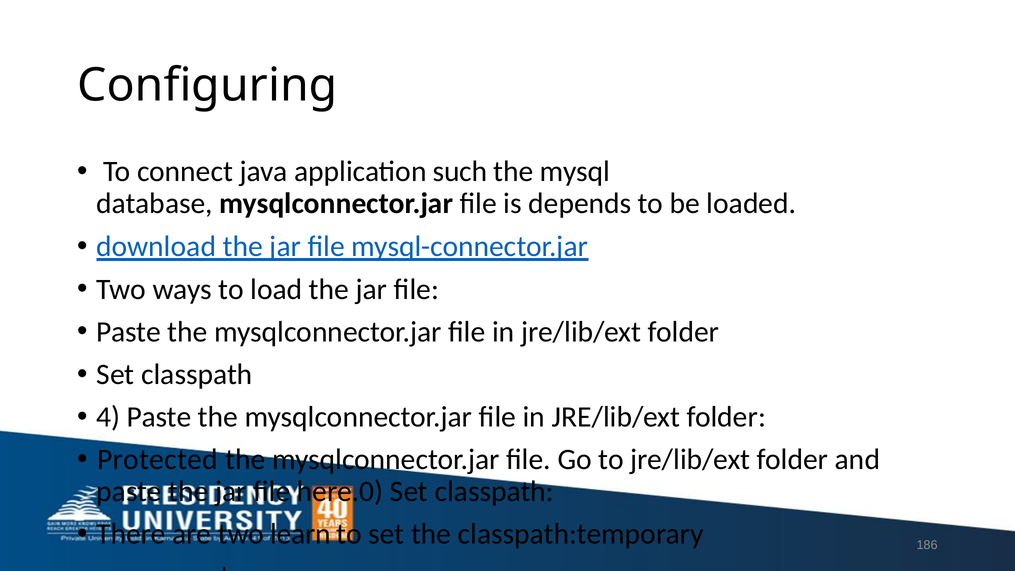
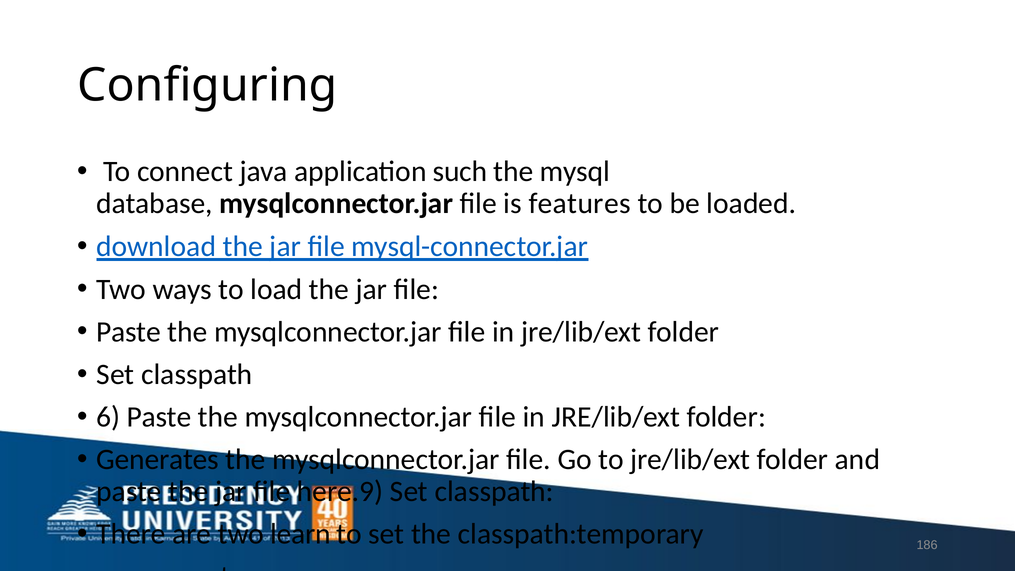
depends: depends -> features
4: 4 -> 6
Protected: Protected -> Generates
here.0: here.0 -> here.9
